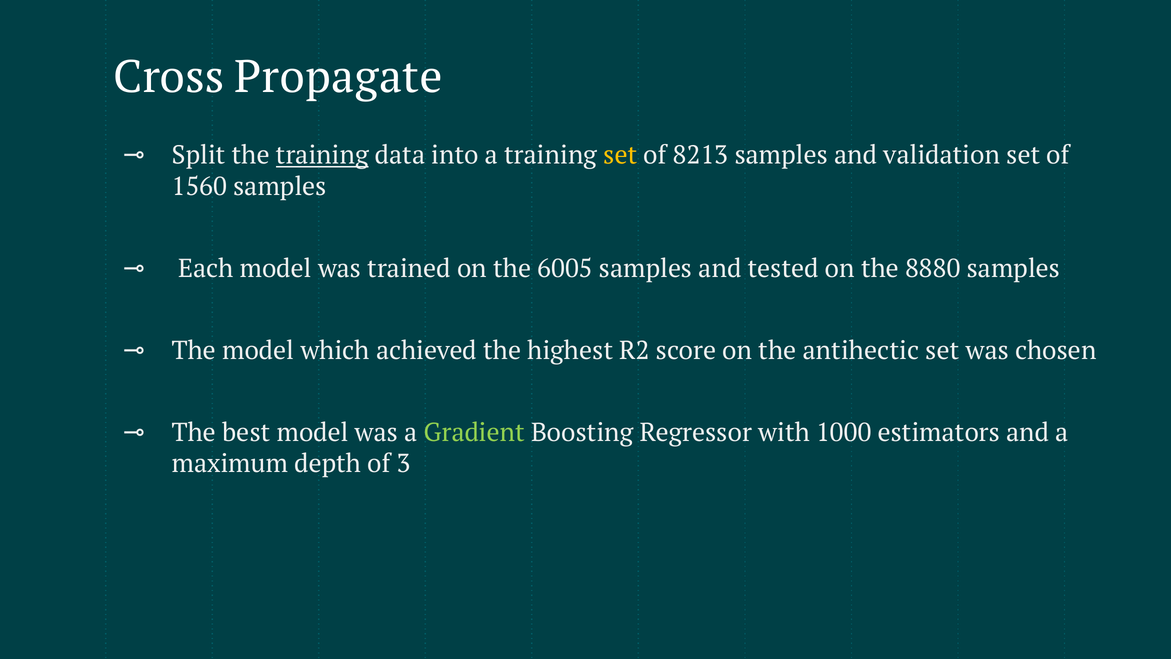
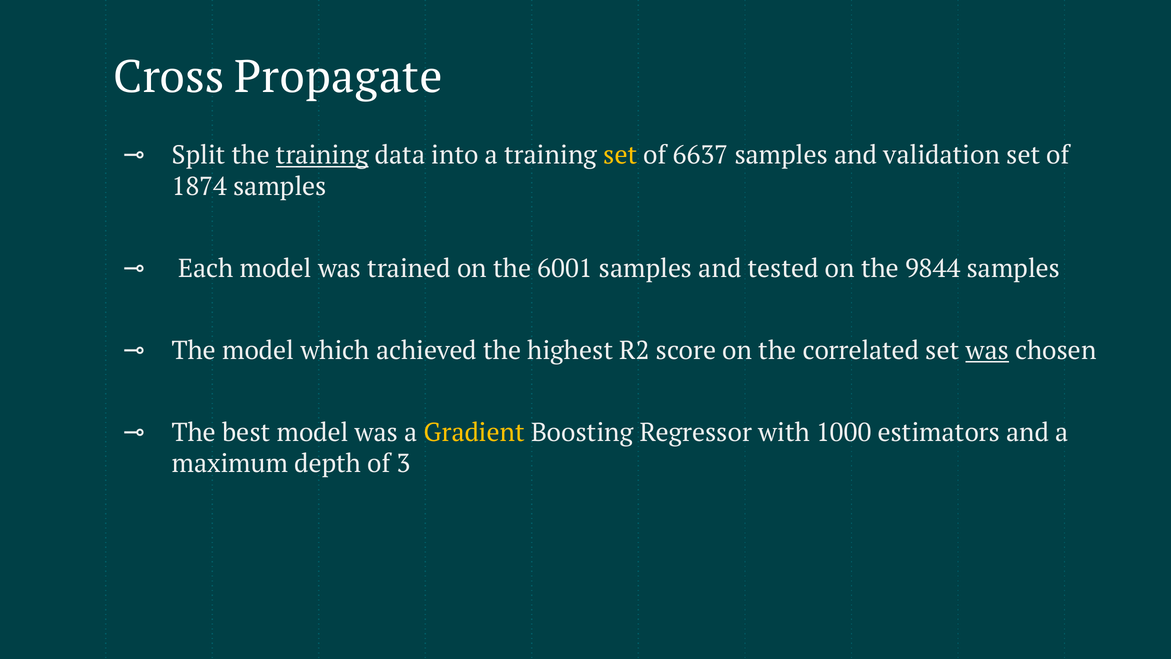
8213: 8213 -> 6637
1560: 1560 -> 1874
6005: 6005 -> 6001
8880: 8880 -> 9844
antihectic: antihectic -> correlated
was at (987, 350) underline: none -> present
Gradient colour: light green -> yellow
